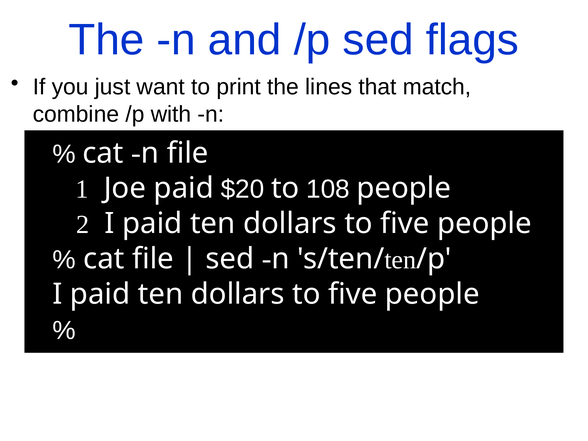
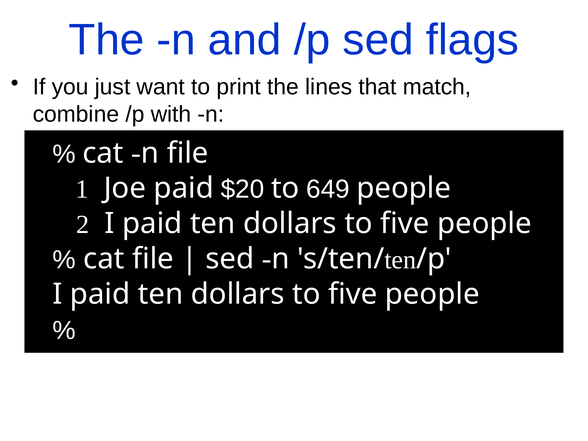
108: 108 -> 649
